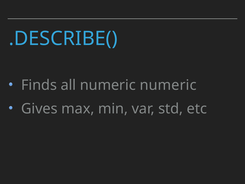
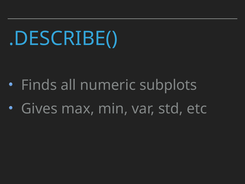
numeric numeric: numeric -> subplots
